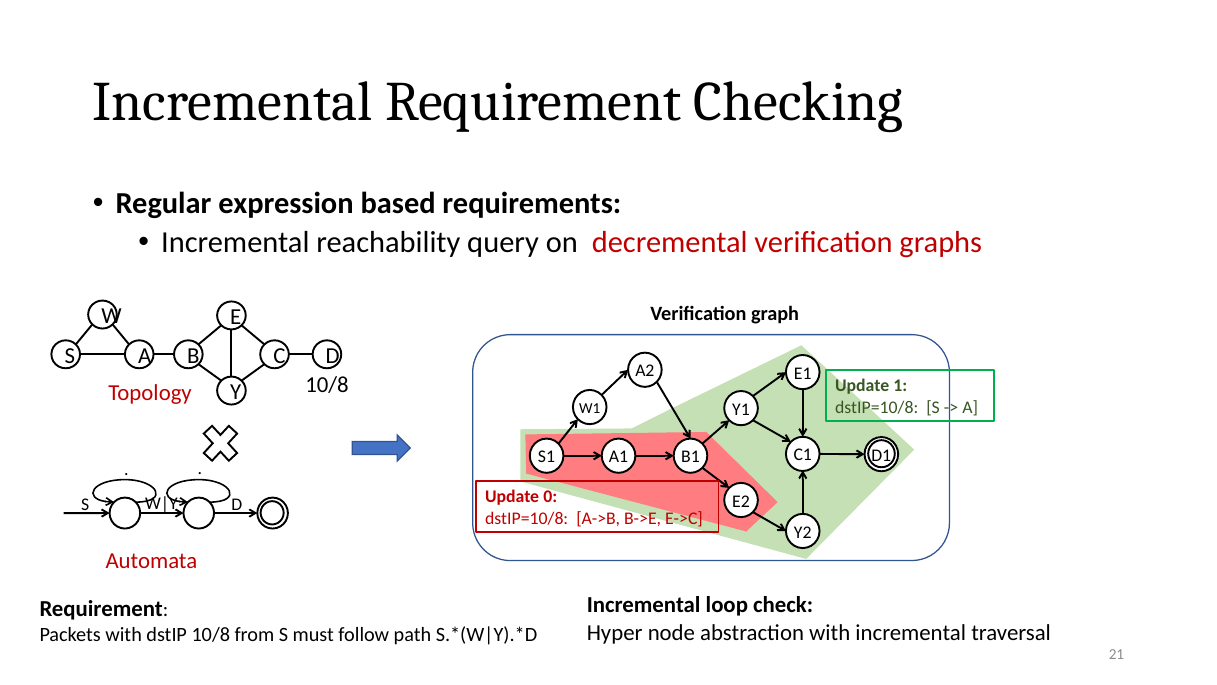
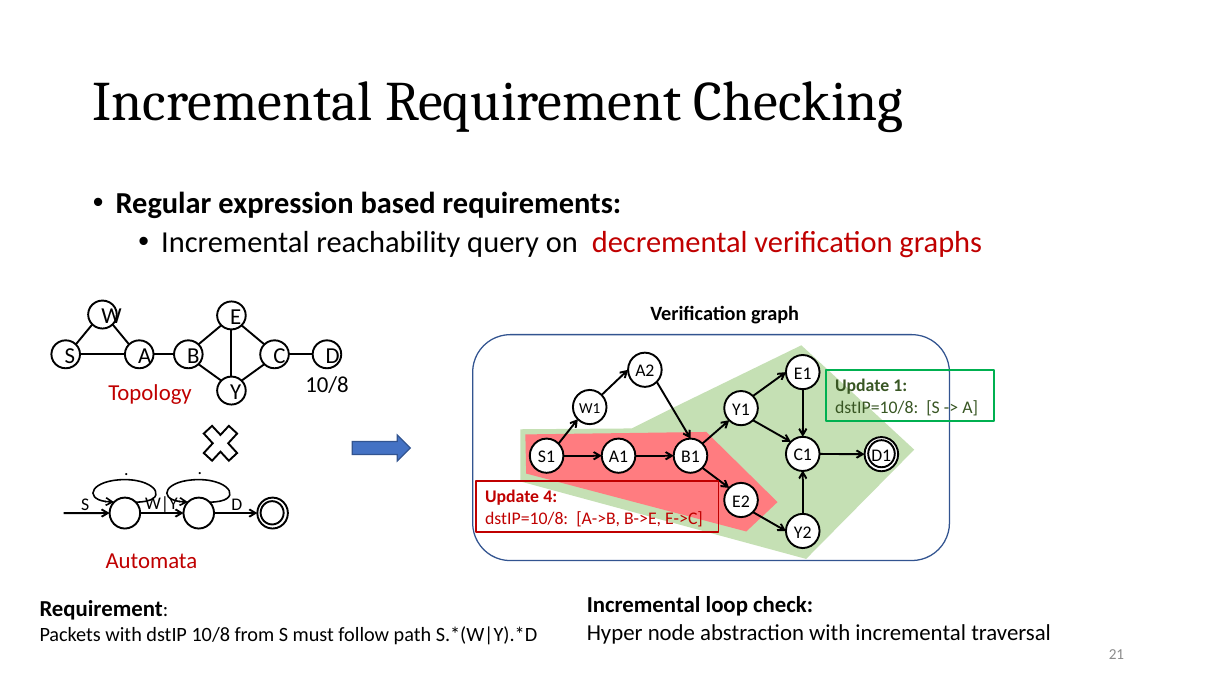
0: 0 -> 4
